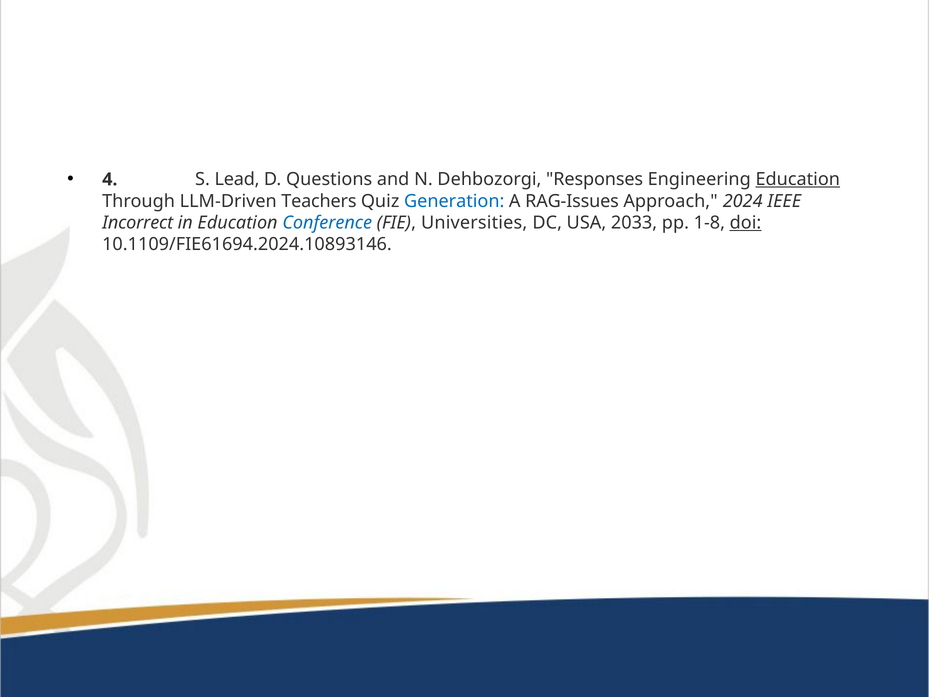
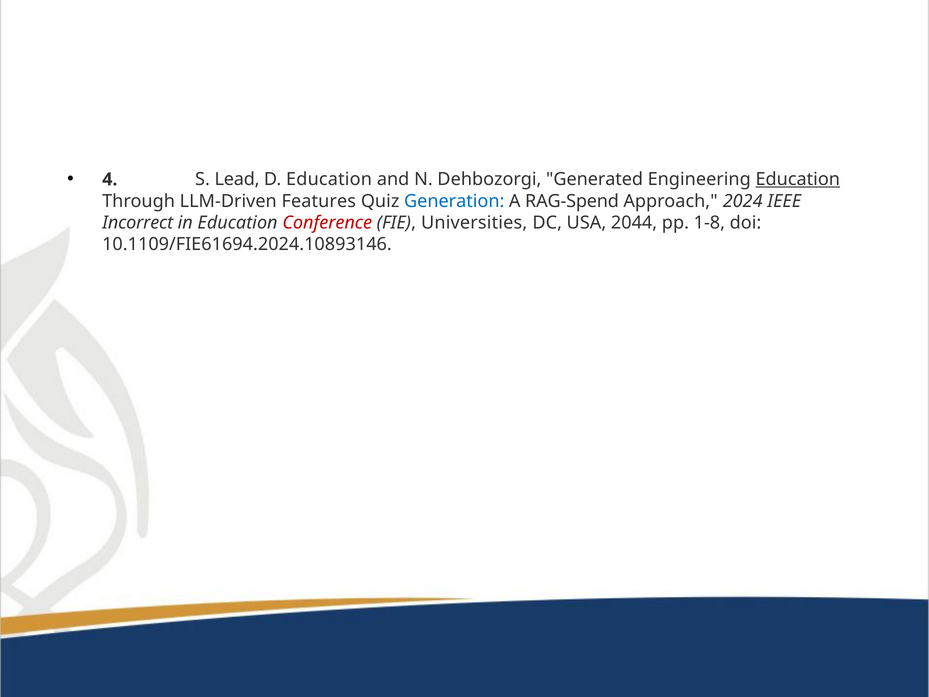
D Questions: Questions -> Education
Responses: Responses -> Generated
Teachers: Teachers -> Features
RAG-Issues: RAG-Issues -> RAG-Spend
Conference colour: blue -> red
2033: 2033 -> 2044
doi underline: present -> none
